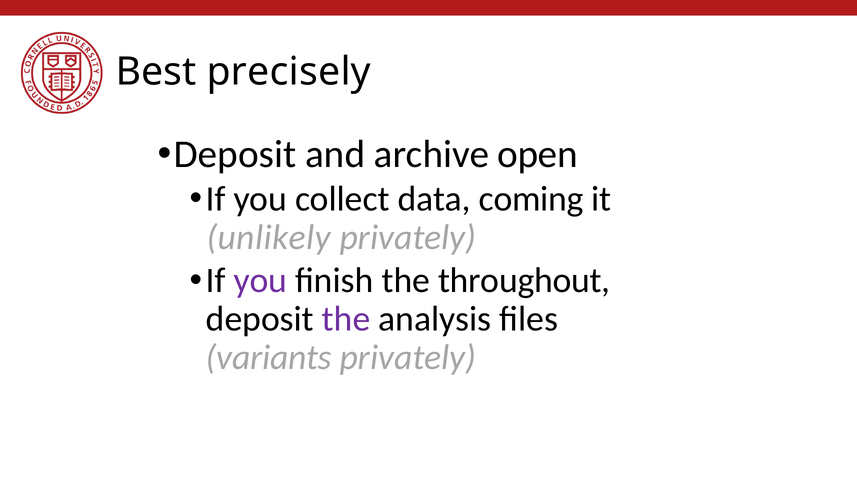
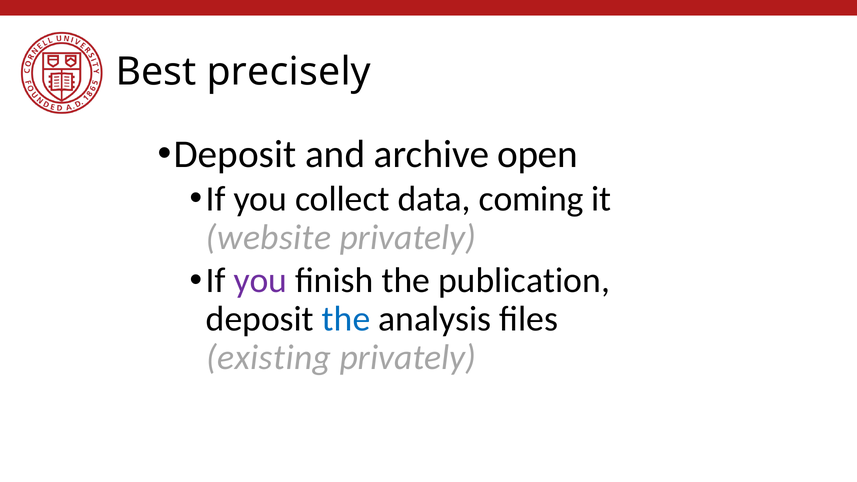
unlikely: unlikely -> website
throughout: throughout -> publication
the at (346, 319) colour: purple -> blue
variants: variants -> existing
